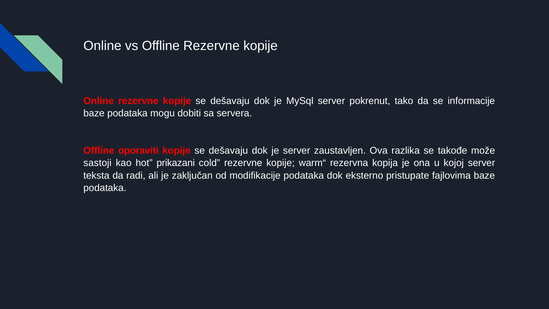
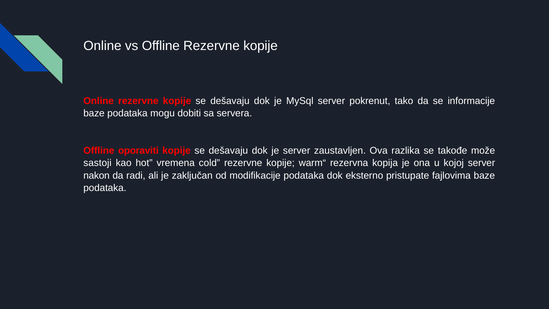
prikazani: prikazani -> vremena
teksta: teksta -> nakon
